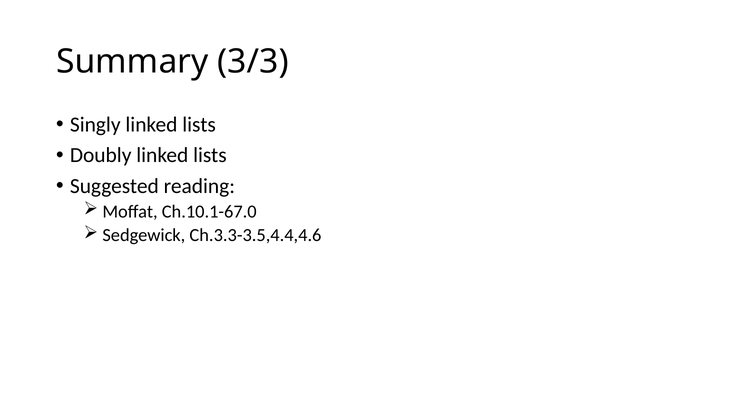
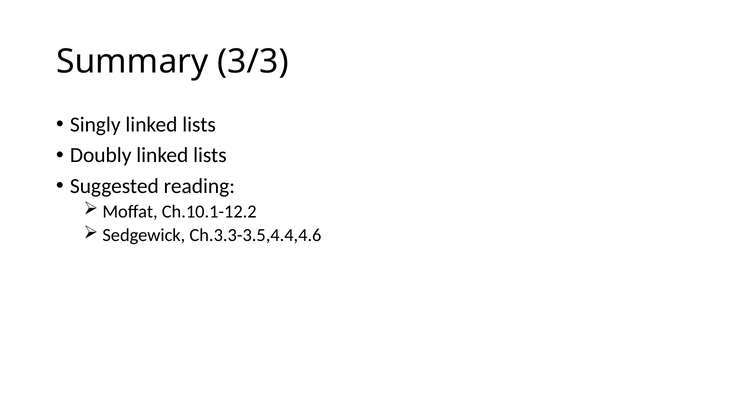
Ch.10.1-67.0: Ch.10.1-67.0 -> Ch.10.1-12.2
